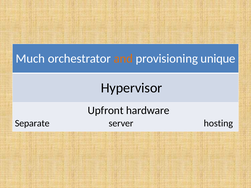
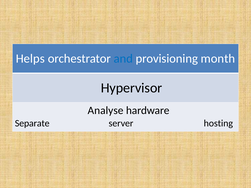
Much: Much -> Helps
and colour: orange -> blue
unique: unique -> month
Upfront: Upfront -> Analyse
